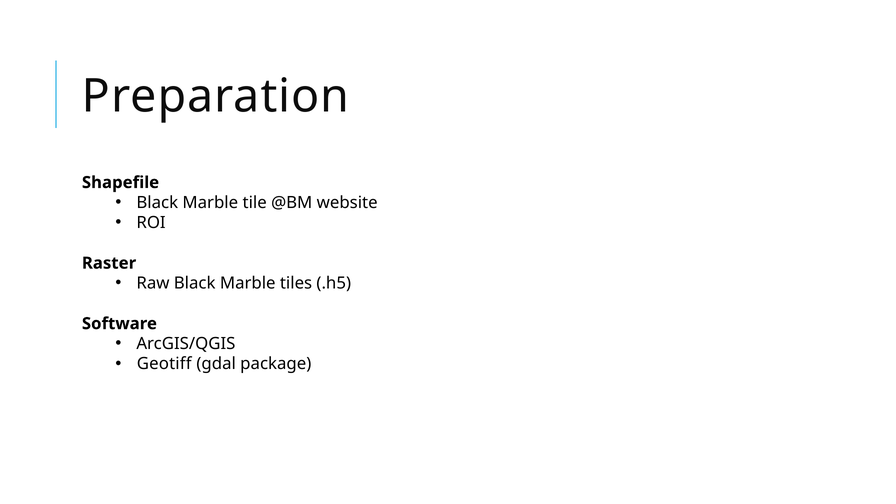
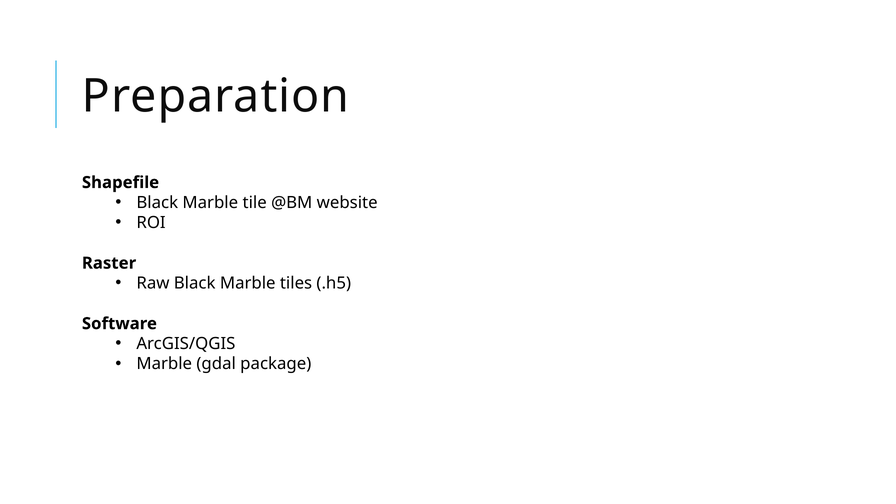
Geotiff at (164, 364): Geotiff -> Marble
